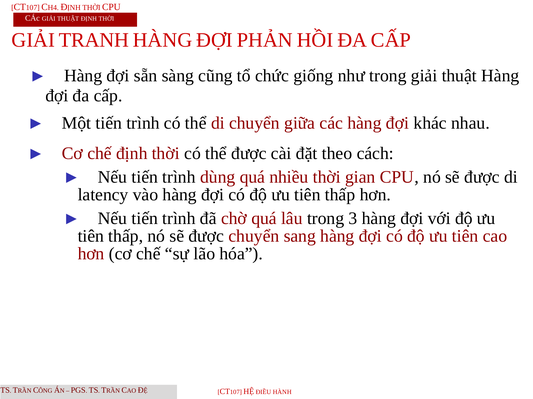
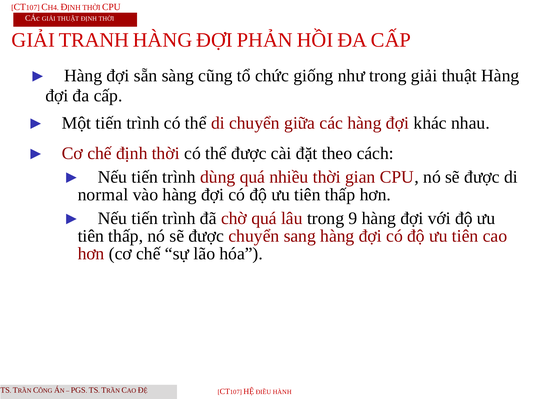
latency: latency -> normal
3: 3 -> 9
